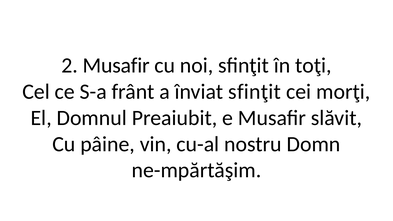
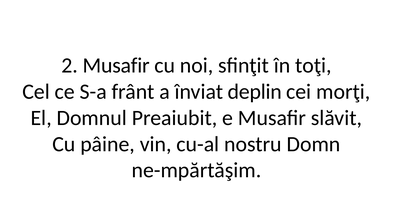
înviat sfinţit: sfinţit -> deplin
